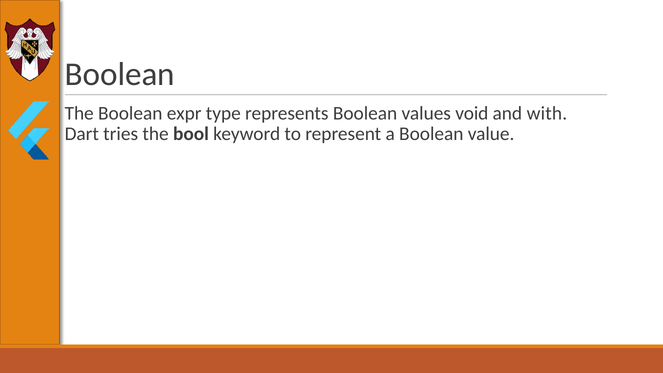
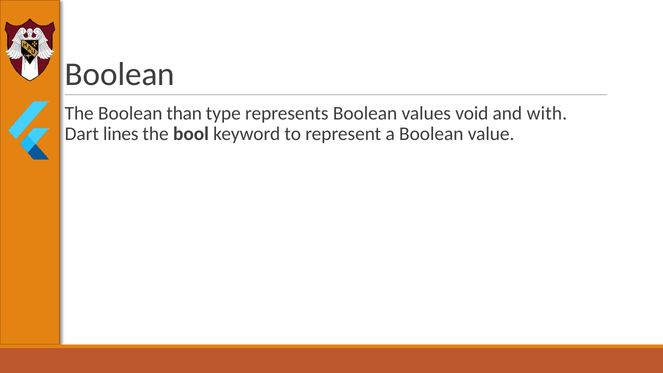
expr: expr -> than
tries: tries -> lines
